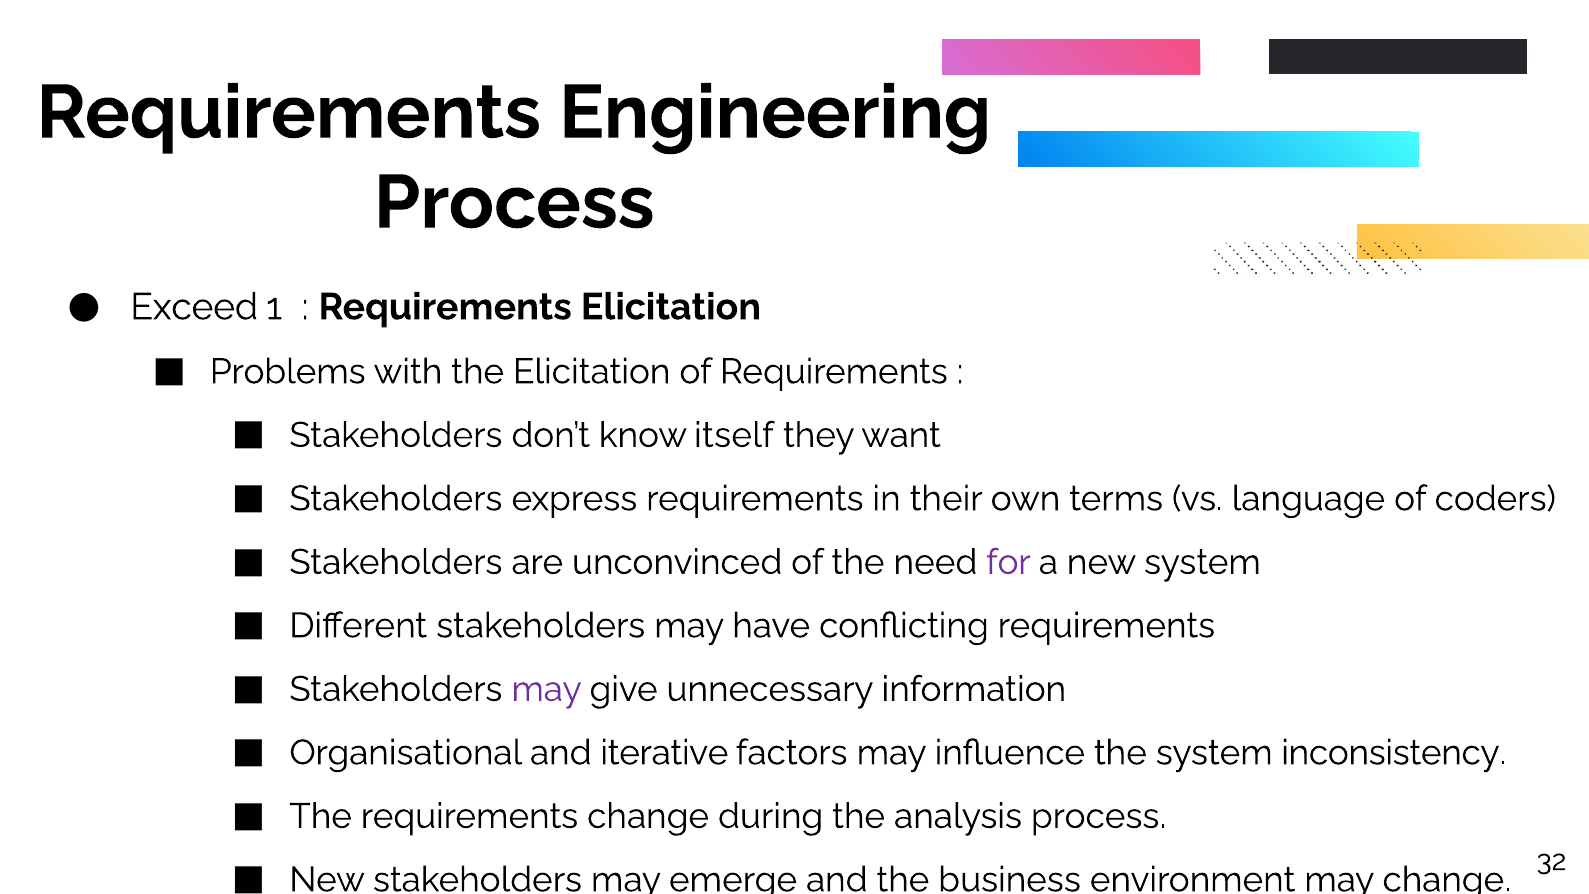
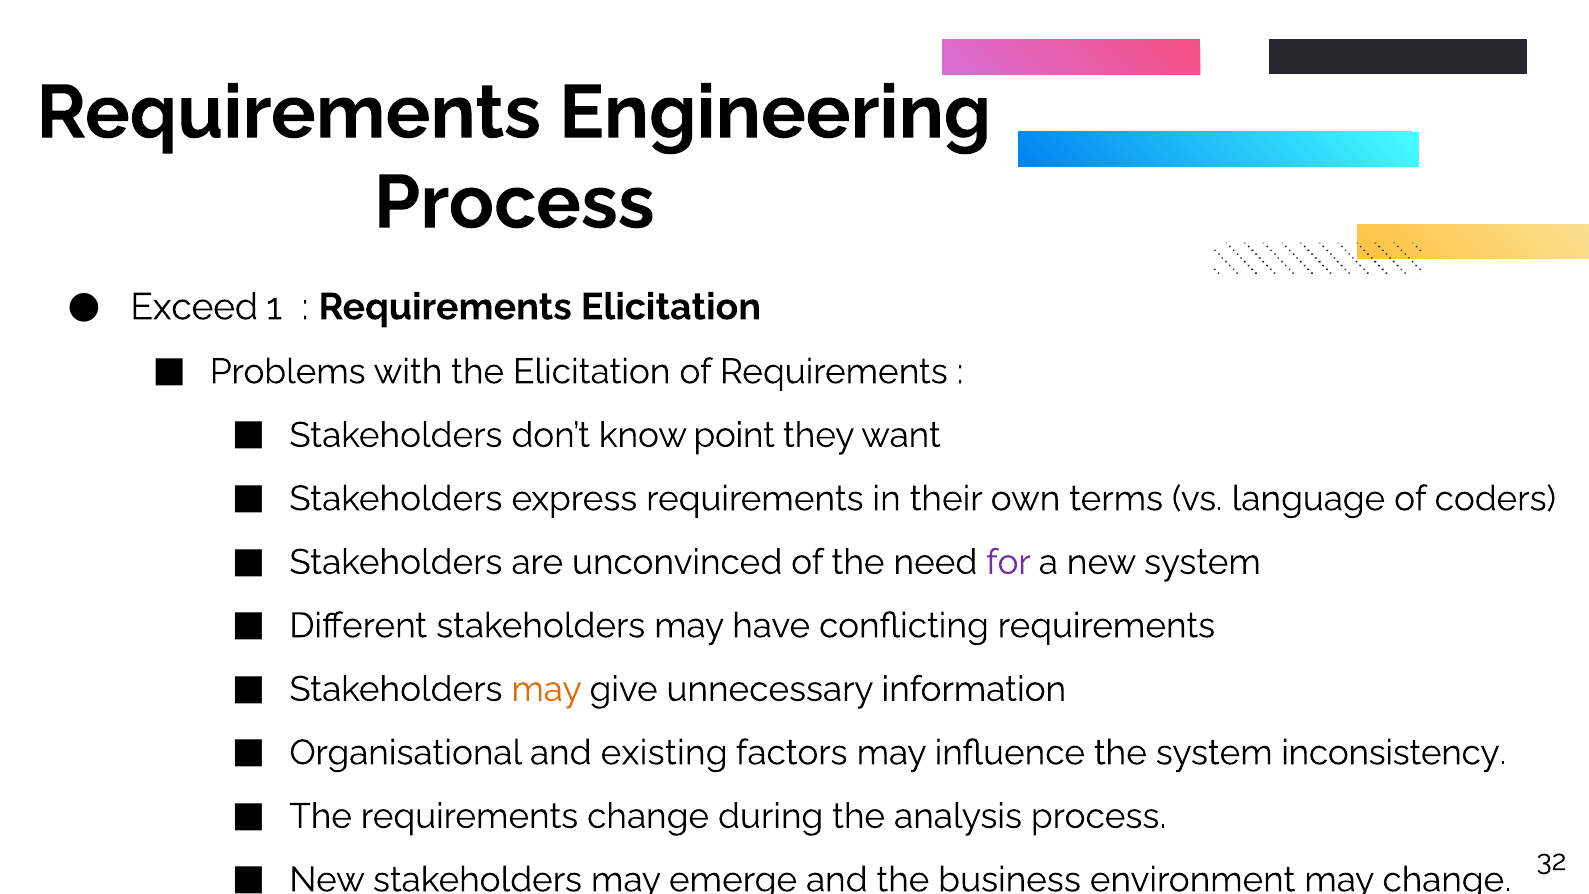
itself: itself -> point
may at (547, 689) colour: purple -> orange
iterative: iterative -> existing
